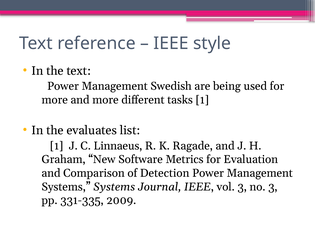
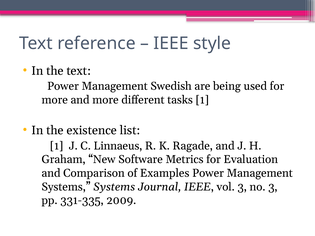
evaluates: evaluates -> existence
Detection: Detection -> Examples
